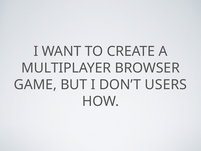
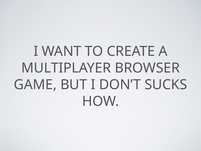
USERS: USERS -> SUCKS
